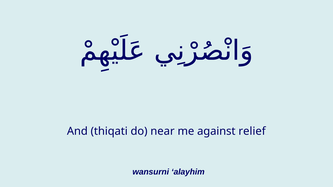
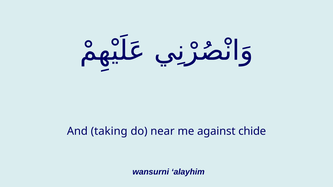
thiqati: thiqati -> taking
relief: relief -> chide
